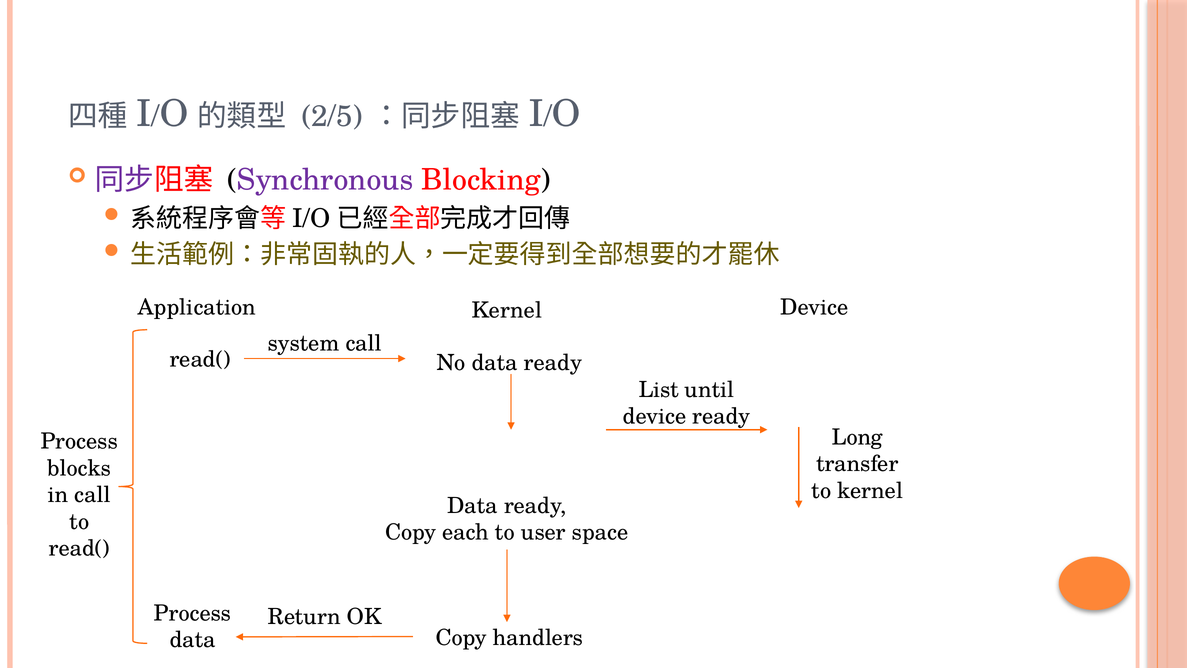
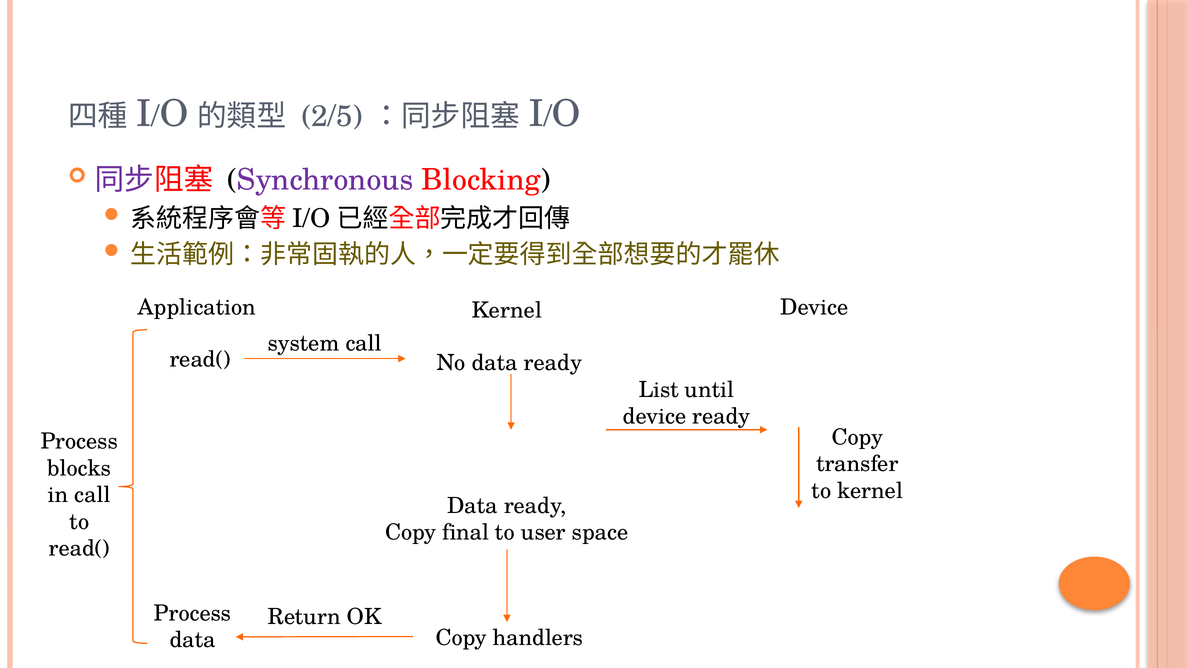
Long at (857, 437): Long -> Copy
each: each -> final
